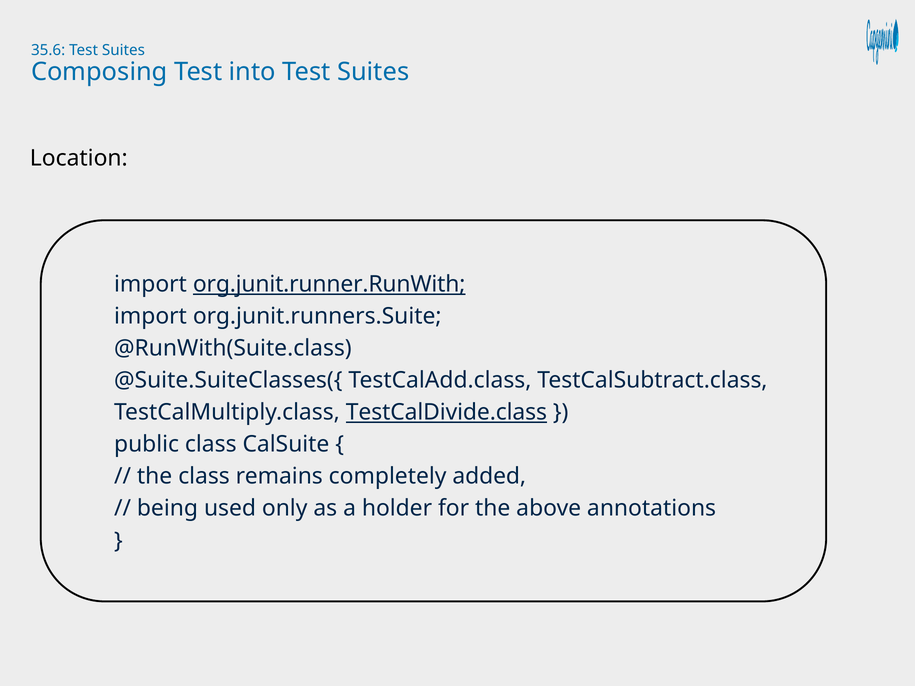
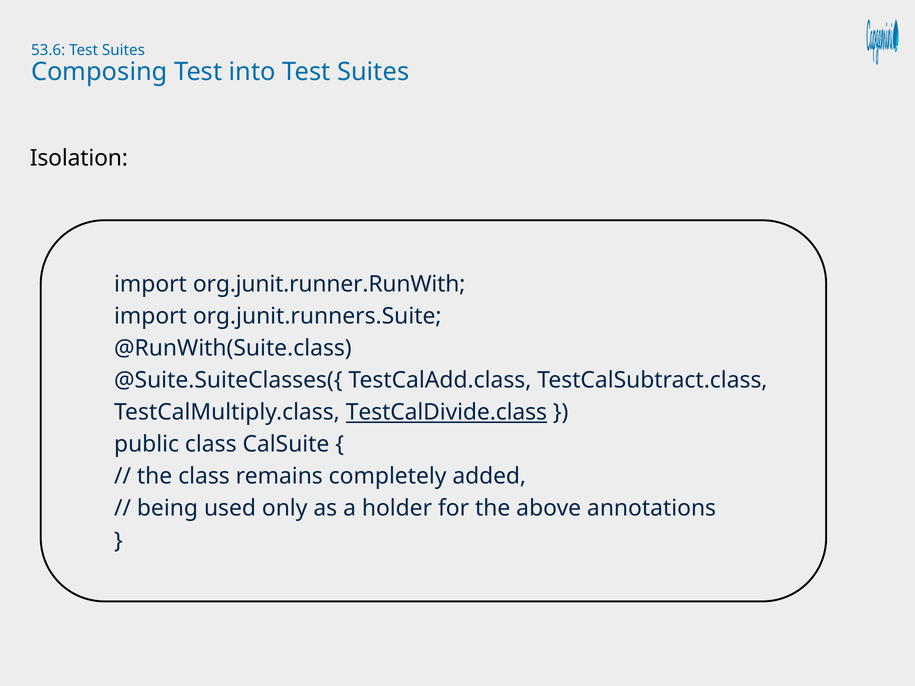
35.6: 35.6 -> 53.6
Location: Location -> Isolation
org.junit.runner.RunWith underline: present -> none
